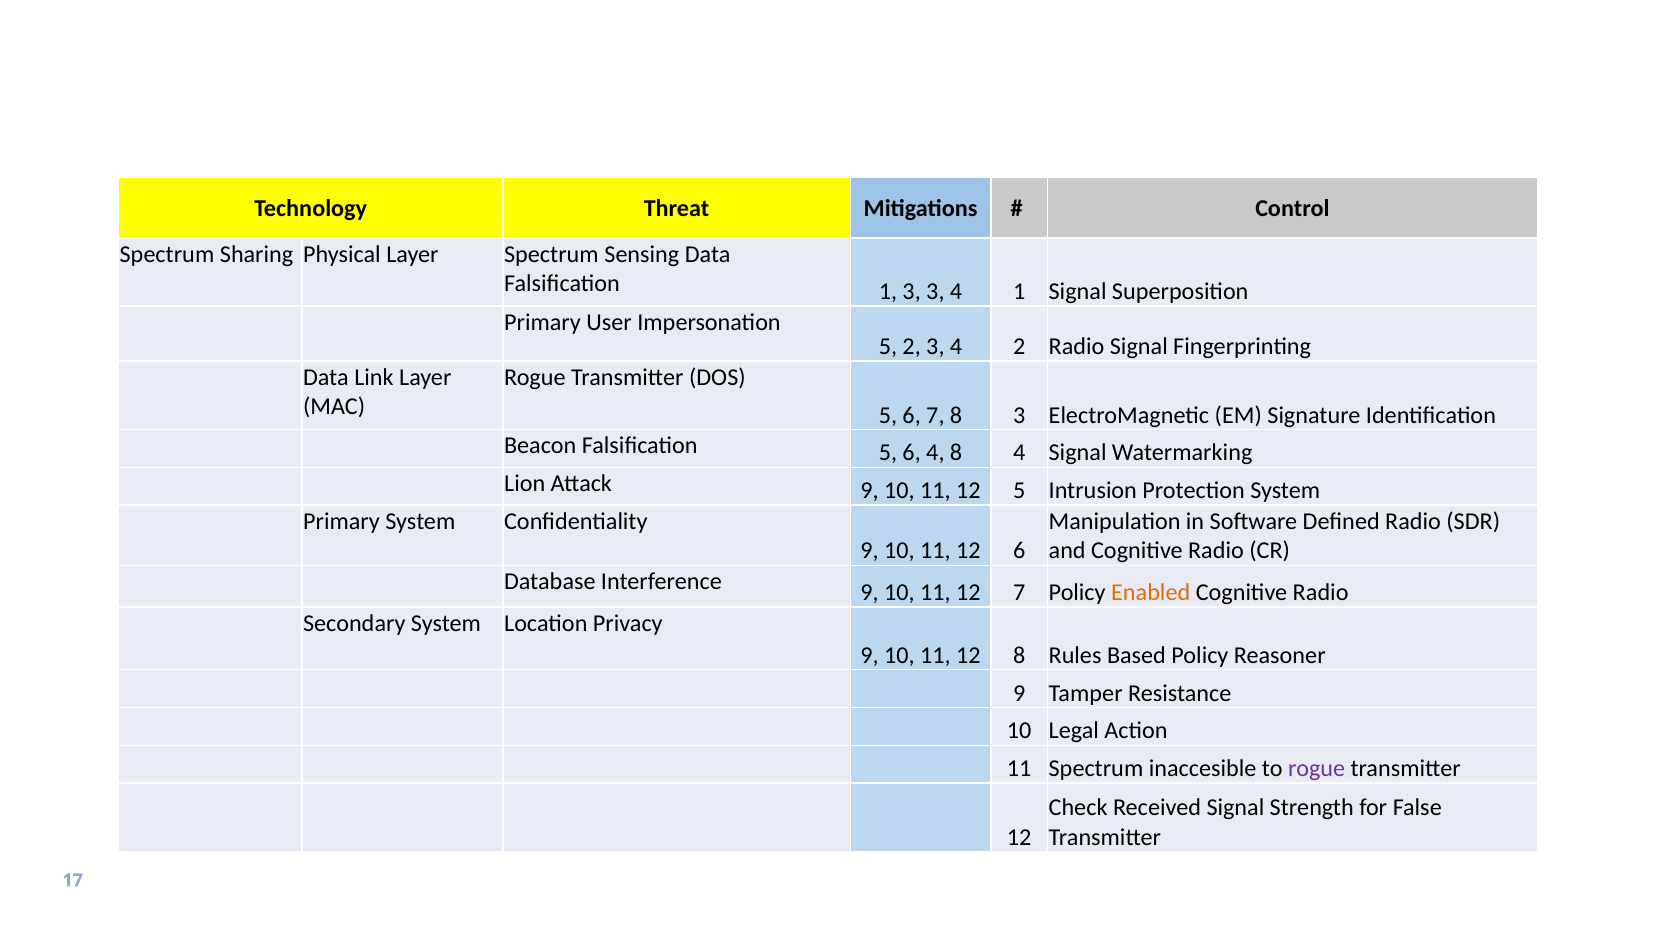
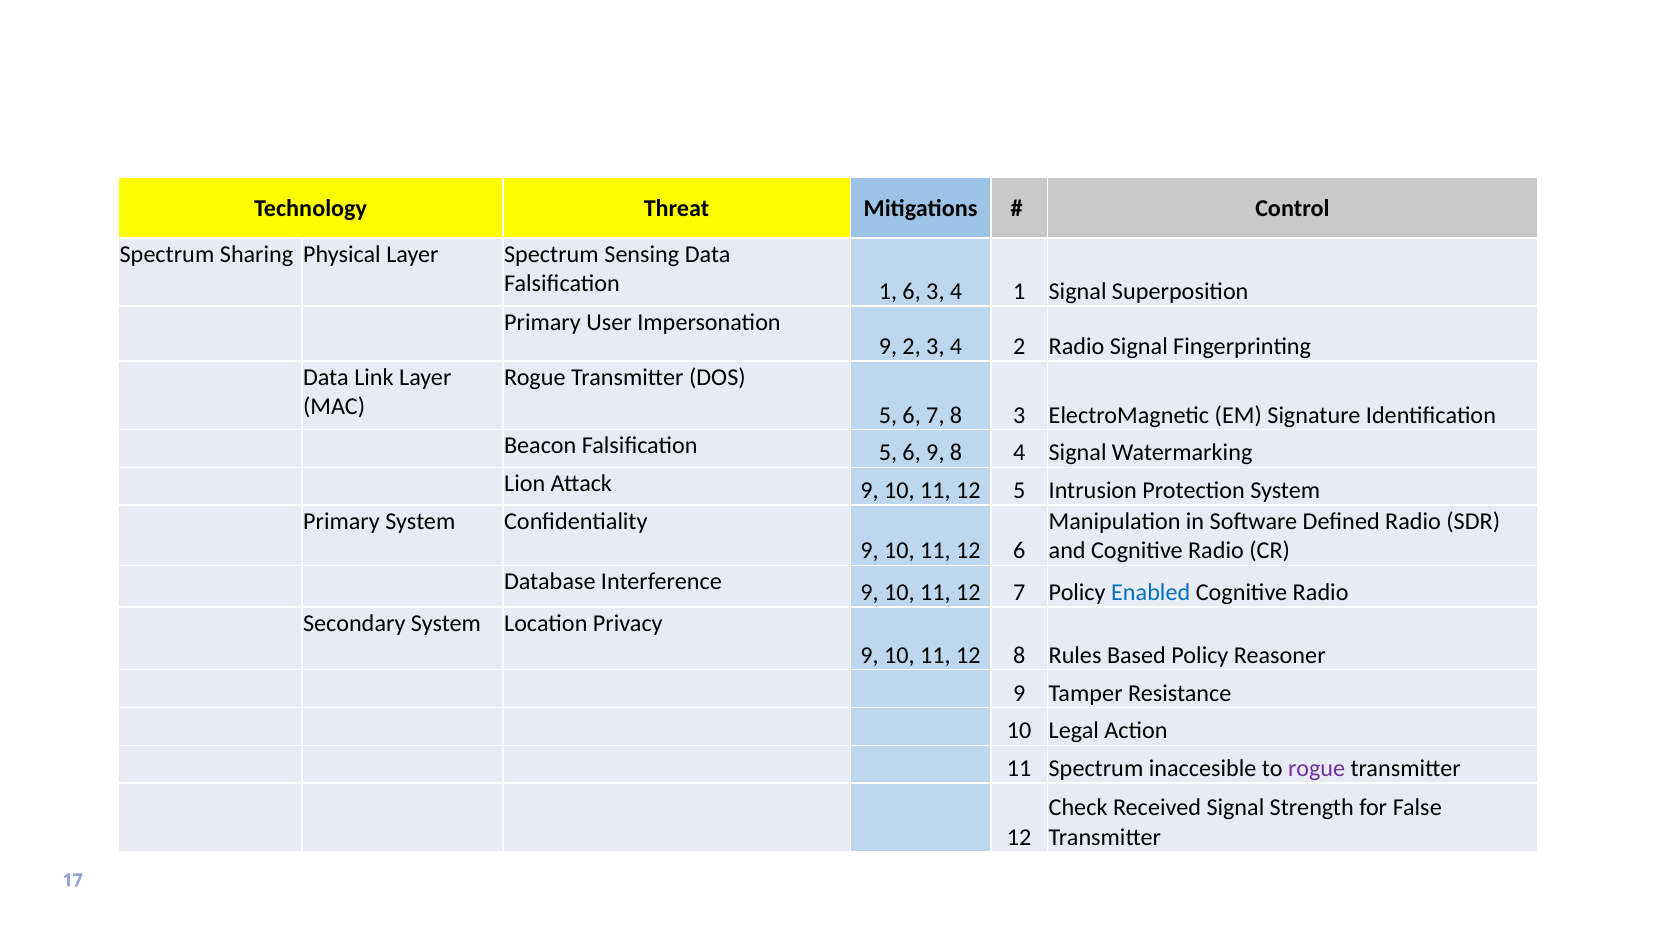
1 3: 3 -> 6
5 at (888, 346): 5 -> 9
6 4: 4 -> 9
Enabled colour: orange -> blue
